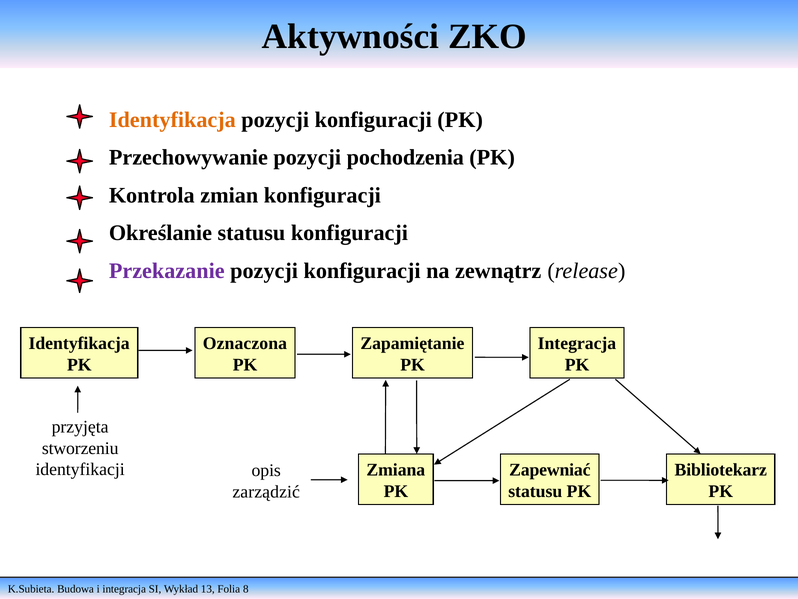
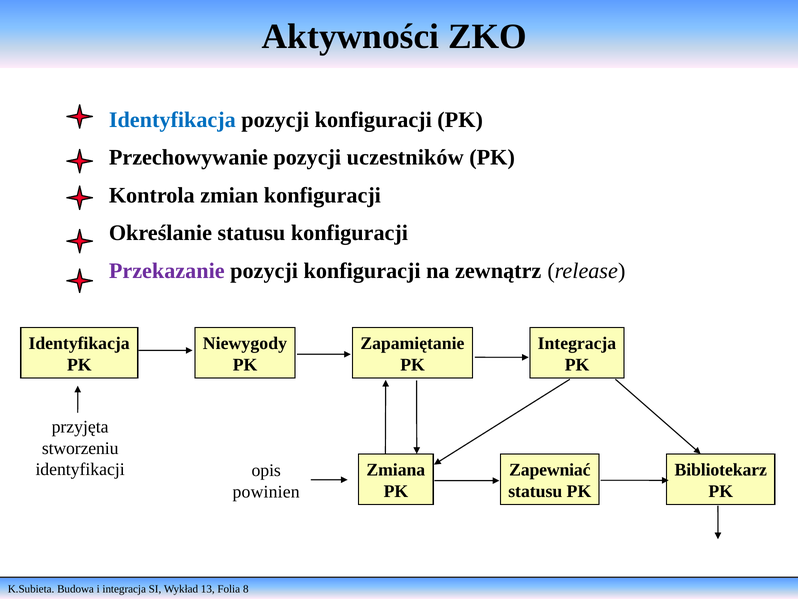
Identyfikacja at (172, 120) colour: orange -> blue
pochodzenia: pochodzenia -> uczestników
Oznaczona: Oznaczona -> Niewygody
zarządzić: zarządzić -> powinien
